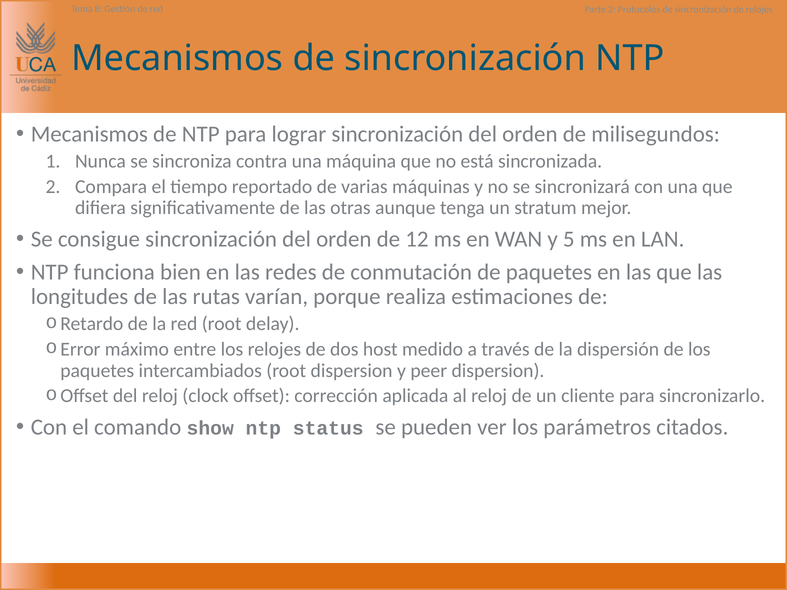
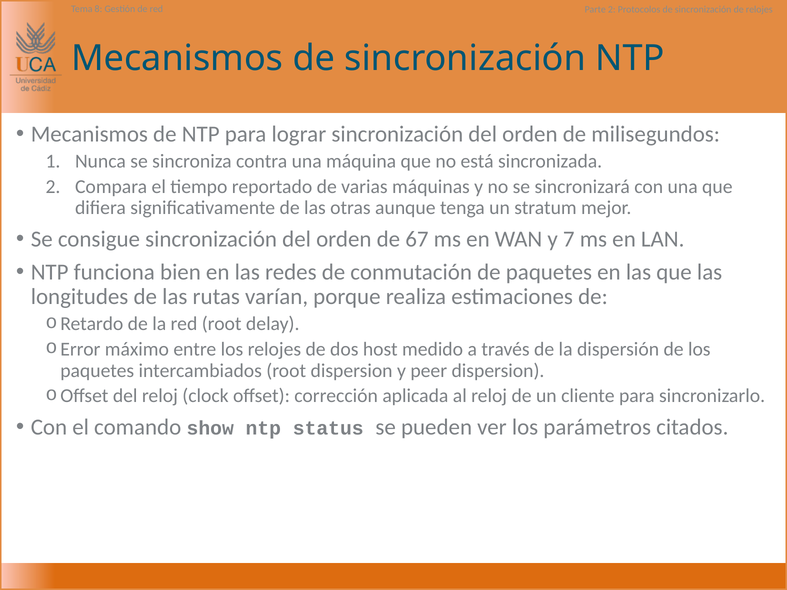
12: 12 -> 67
5: 5 -> 7
